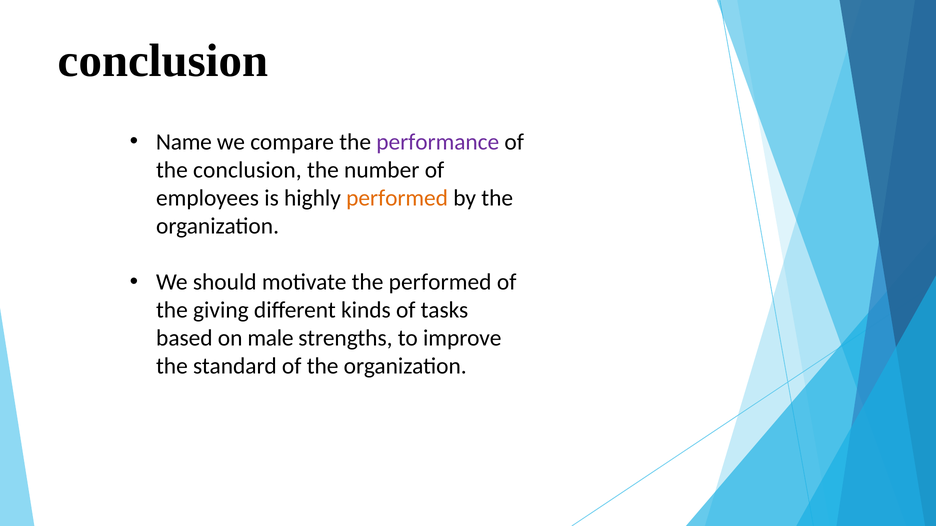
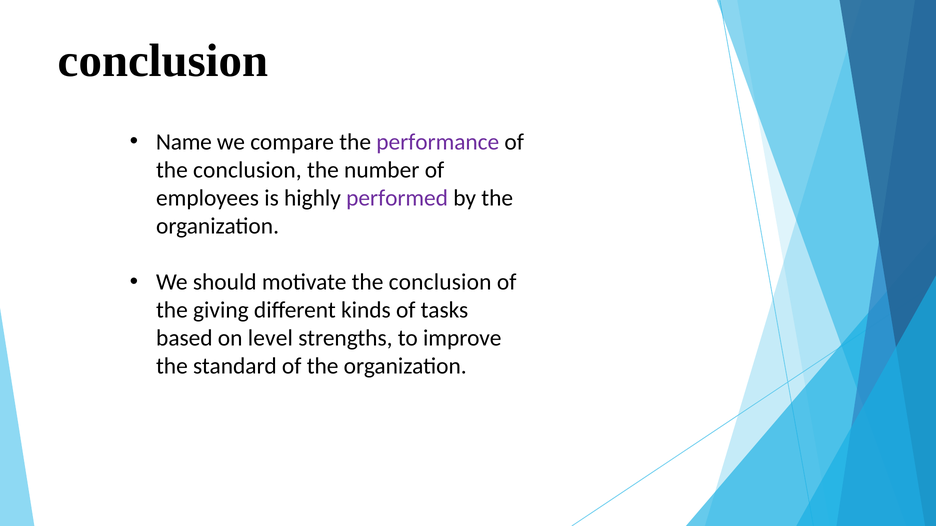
performed at (397, 198) colour: orange -> purple
motivate the performed: performed -> conclusion
male: male -> level
